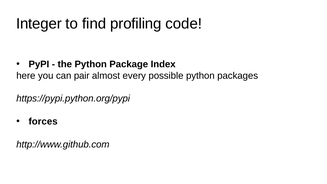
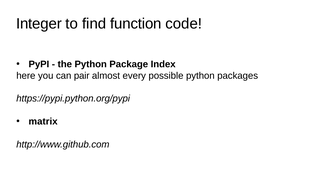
profiling: profiling -> function
forces: forces -> matrix
